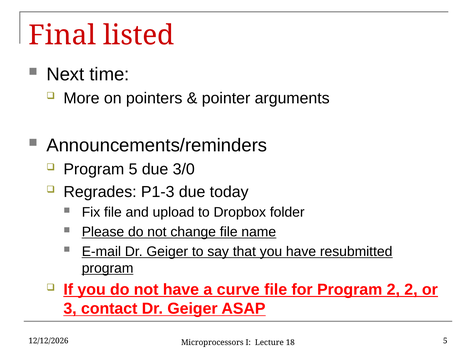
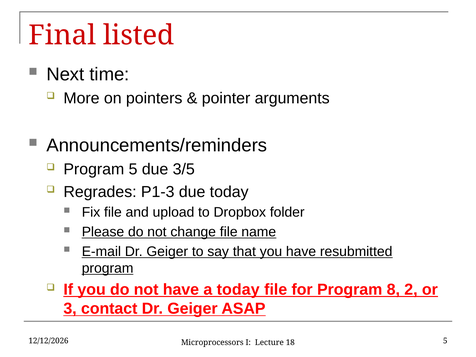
3/0: 3/0 -> 3/5
a curve: curve -> today
Program 2: 2 -> 8
